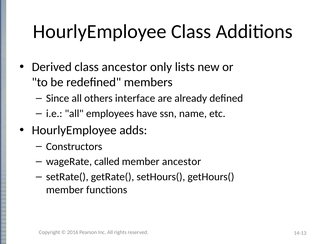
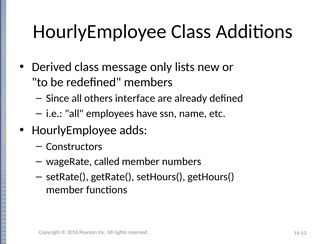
class ancestor: ancestor -> message
member ancestor: ancestor -> numbers
